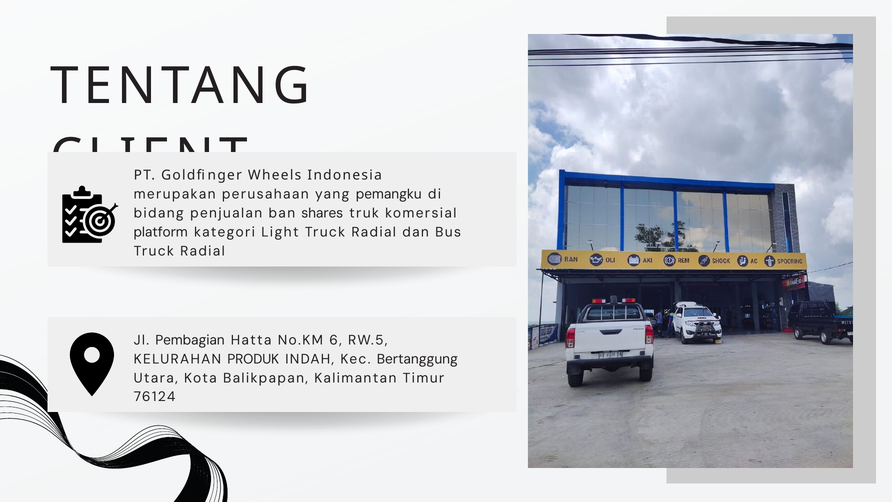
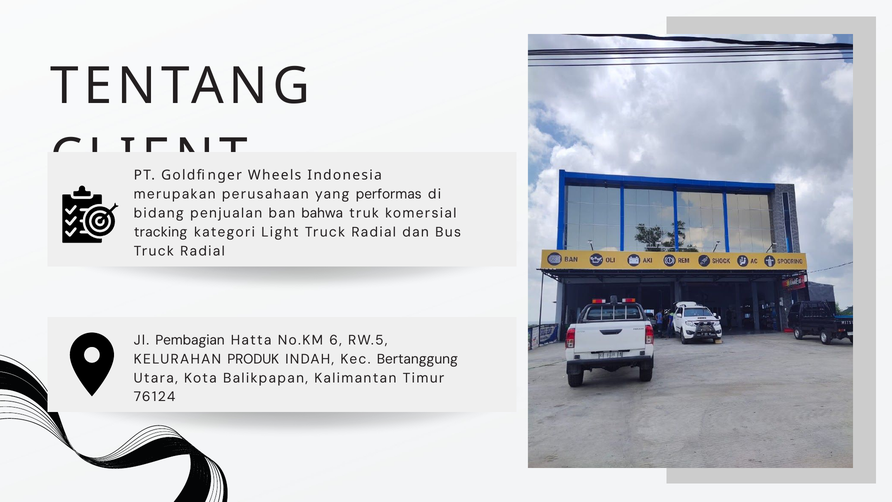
pemangku: pemangku -> performas
shares: shares -> bahwa
platform: platform -> tracking
